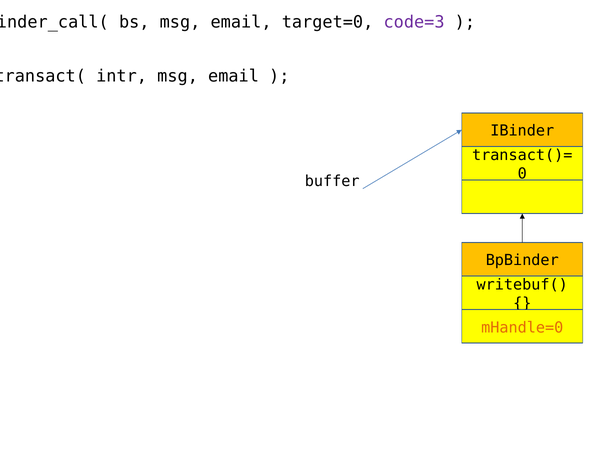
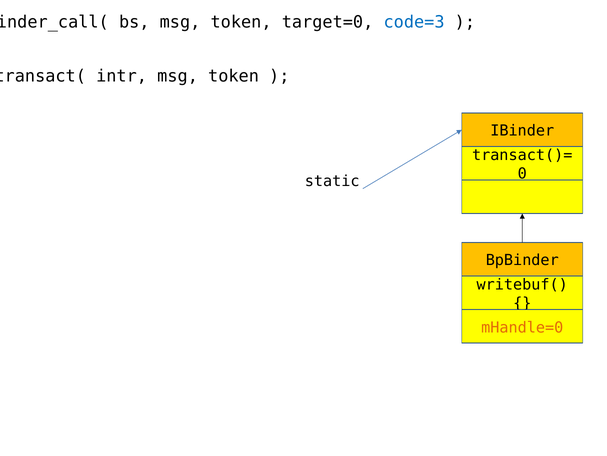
bs msg email: email -> token
code=3 colour: purple -> blue
email at (234, 76): email -> token
buffer: buffer -> static
